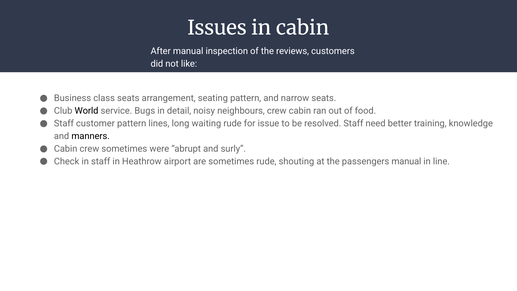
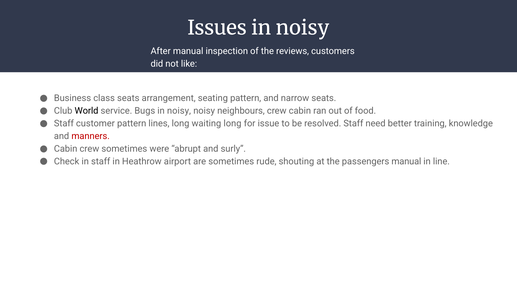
Issues in cabin: cabin -> noisy
Bugs in detail: detail -> noisy
waiting rude: rude -> long
manners colour: black -> red
